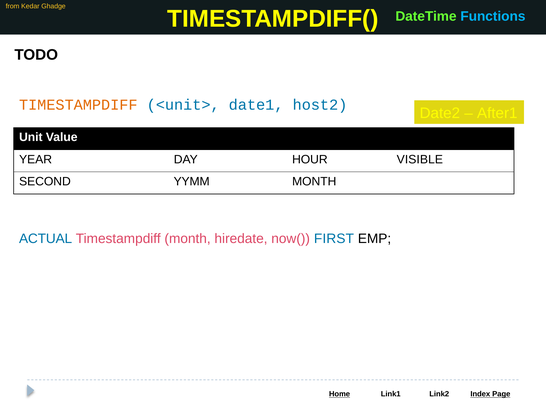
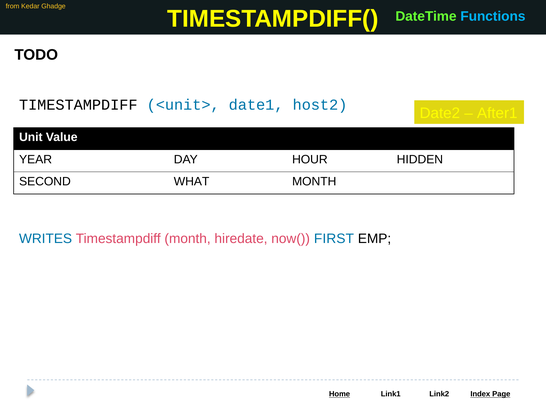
TIMESTAMPDIFF at (78, 105) colour: orange -> black
VISIBLE: VISIBLE -> HIDDEN
YYMM: YYMM -> WHAT
ACTUAL: ACTUAL -> WRITES
